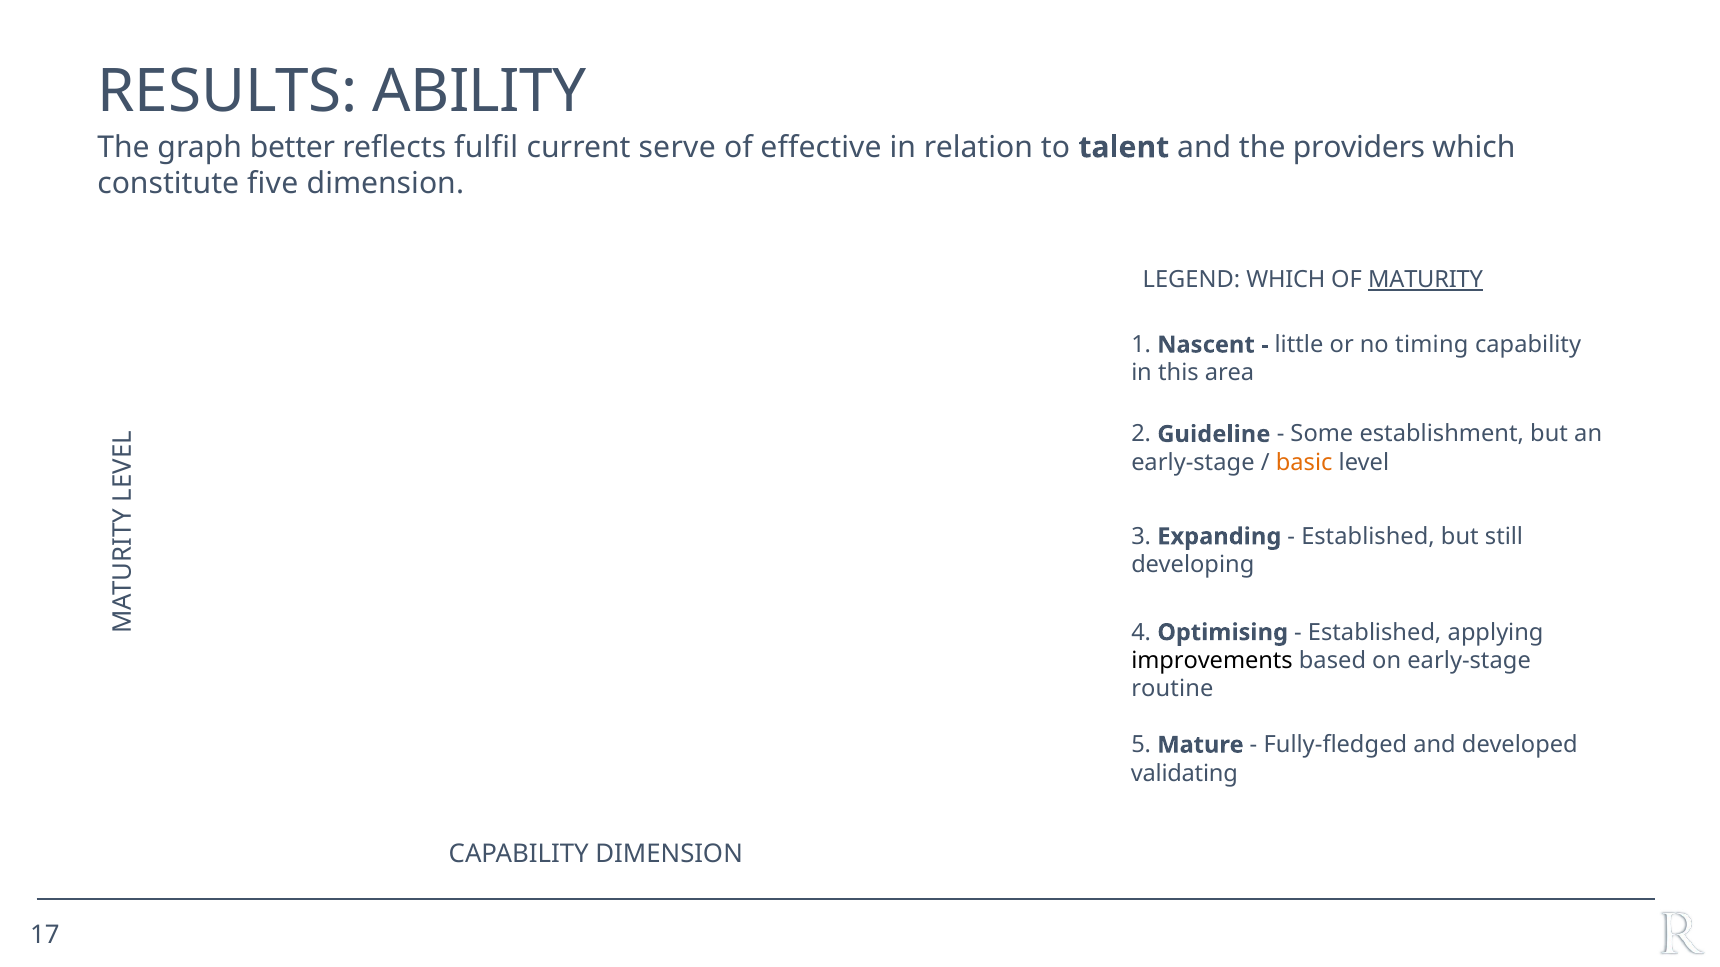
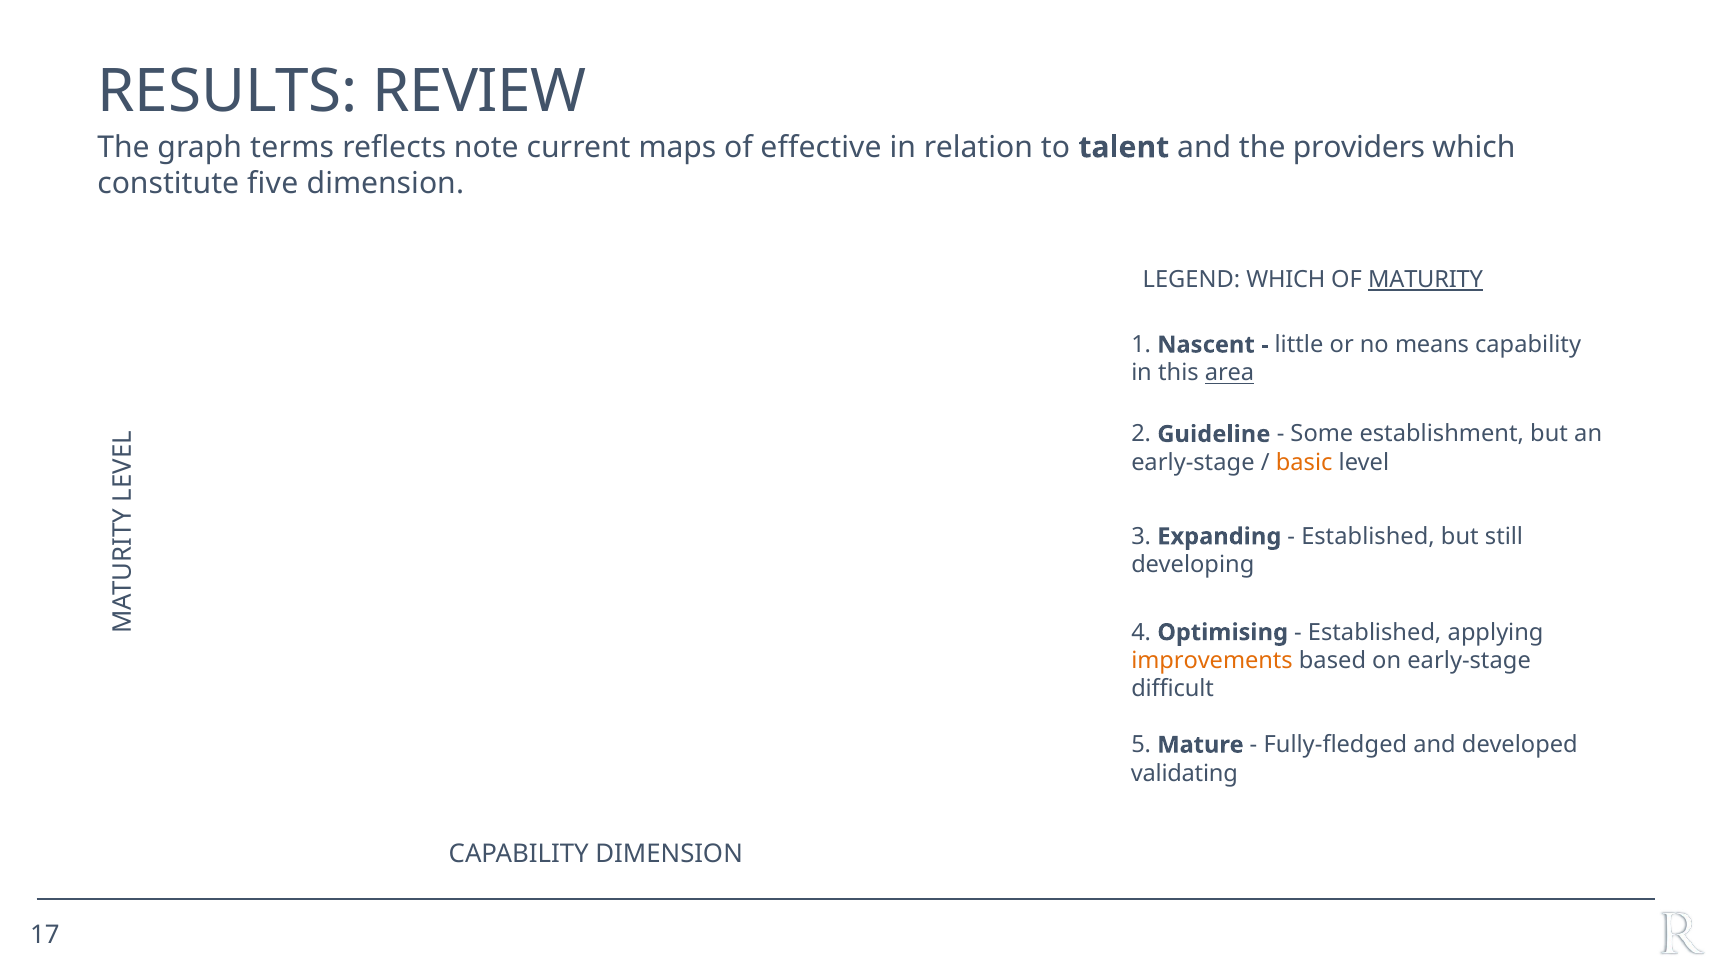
ABILITY: ABILITY -> REVIEW
better: better -> terms
fulfil: fulfil -> note
serve: serve -> maps
timing: timing -> means
area underline: none -> present
improvements colour: black -> orange
routine: routine -> difficult
